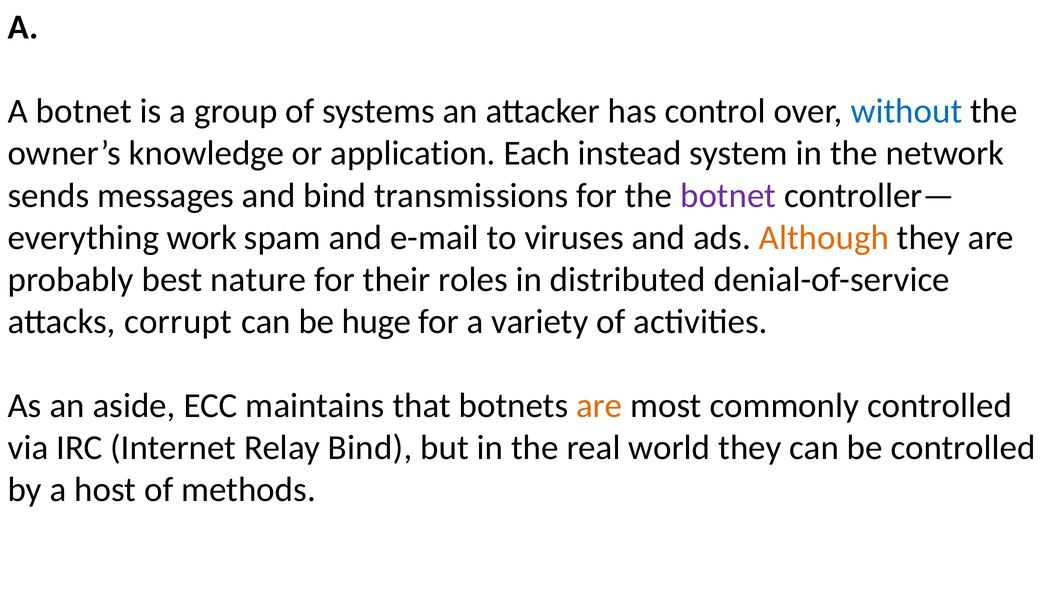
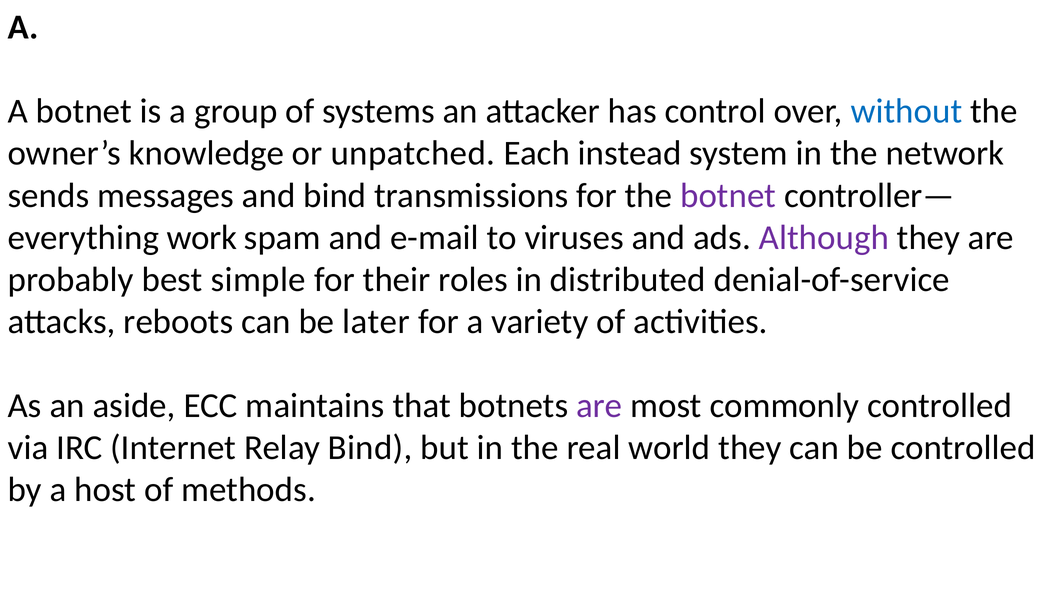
application: application -> unpatched
Although colour: orange -> purple
nature: nature -> simple
corrupt: corrupt -> reboots
huge: huge -> later
are at (599, 405) colour: orange -> purple
